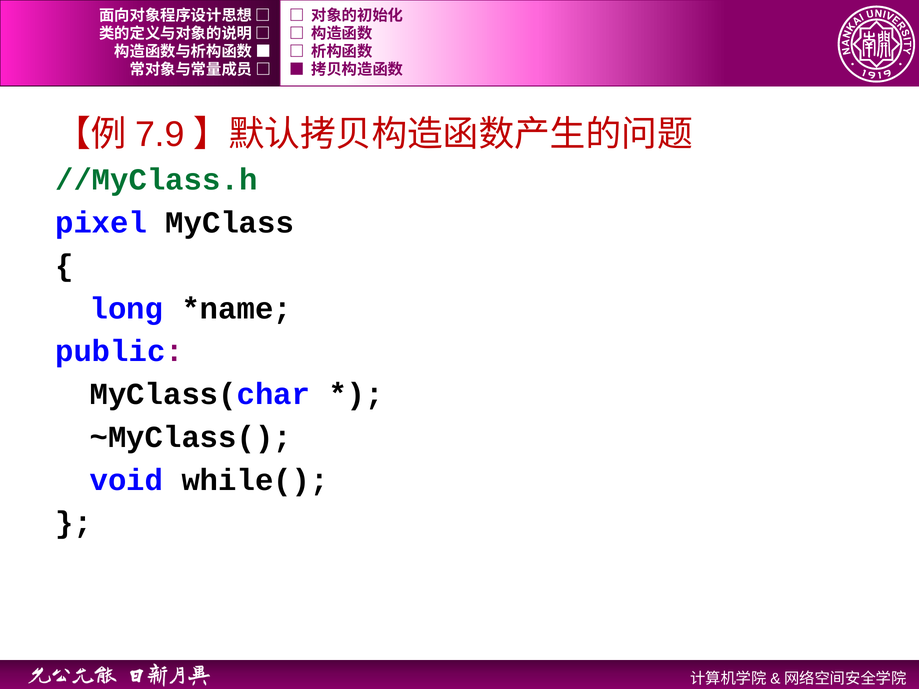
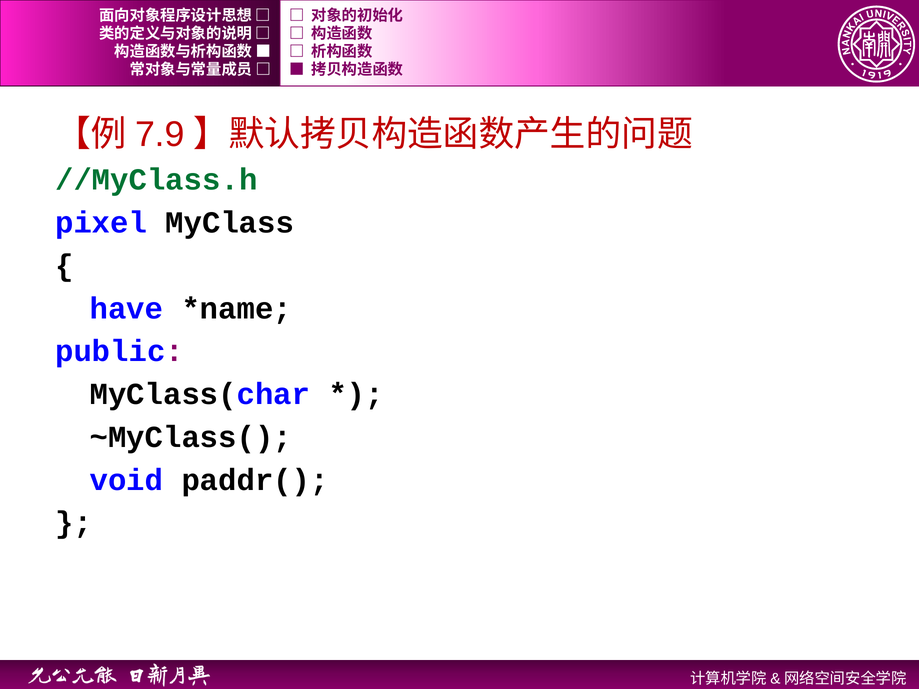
long: long -> have
while(: while( -> paddr(
